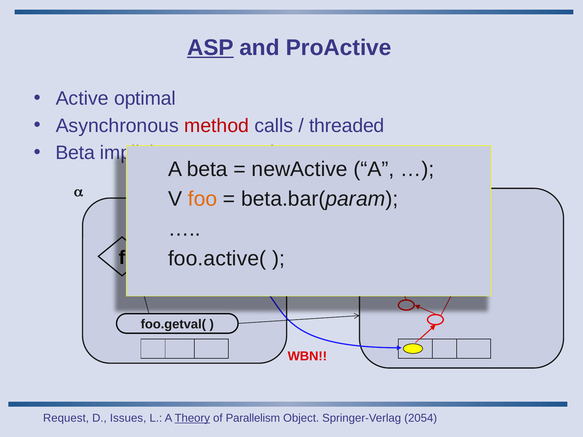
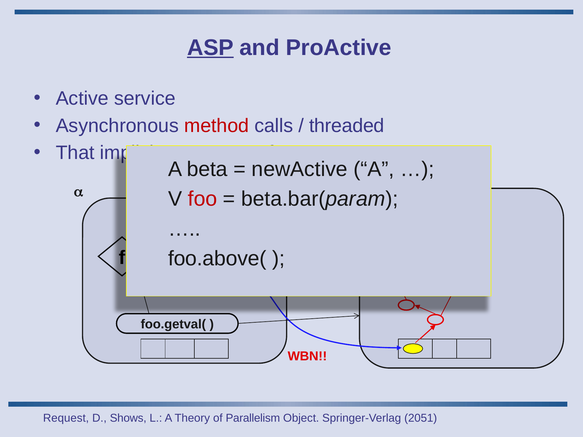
optimal: optimal -> service
Beta at (75, 153): Beta -> That
foo at (203, 199) colour: orange -> red
foo.active(: foo.active( -> foo.above(
Issues: Issues -> Shows
Theory underline: present -> none
2054: 2054 -> 2051
